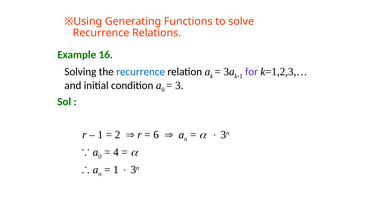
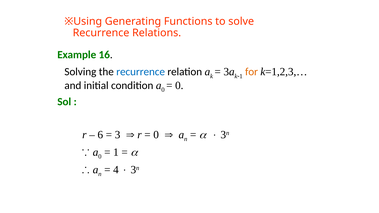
for colour: purple -> orange
3 at (179, 85): 3 -> 0
1 at (100, 135): 1 -> 6
2: 2 -> 3
6 at (156, 135): 6 -> 0
4: 4 -> 1
1 at (116, 170): 1 -> 4
